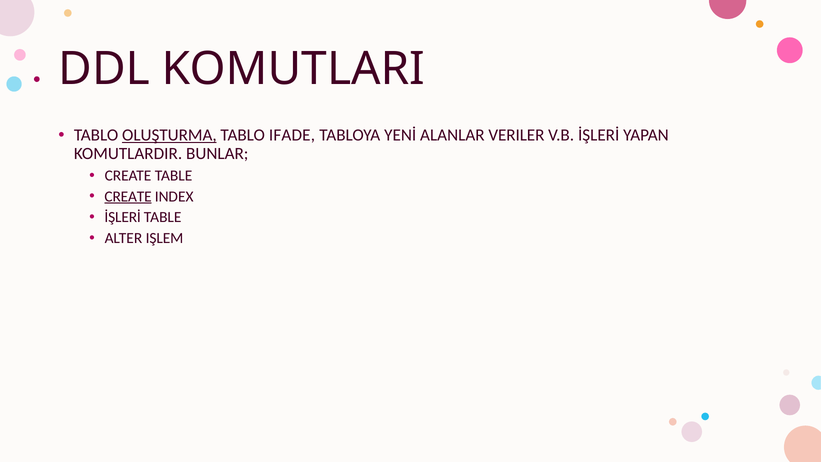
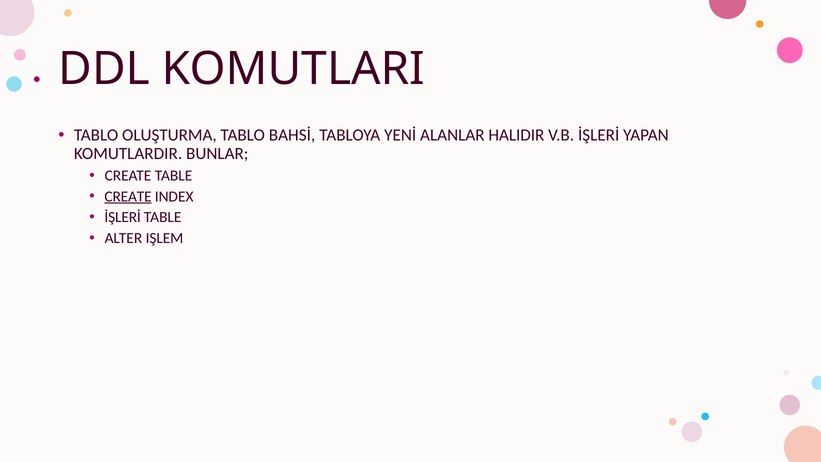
OLUŞTURMA underline: present -> none
IFADE: IFADE -> BAHSİ
VERILER: VERILER -> HALIDIR
